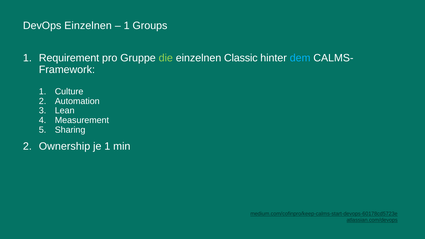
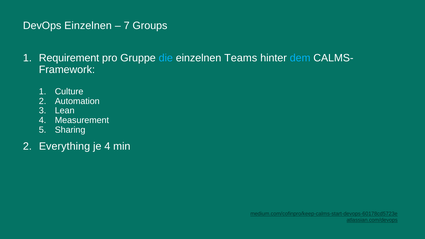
1 at (127, 26): 1 -> 7
die colour: light green -> light blue
Classic: Classic -> Teams
Ownership: Ownership -> Everything
je 1: 1 -> 4
